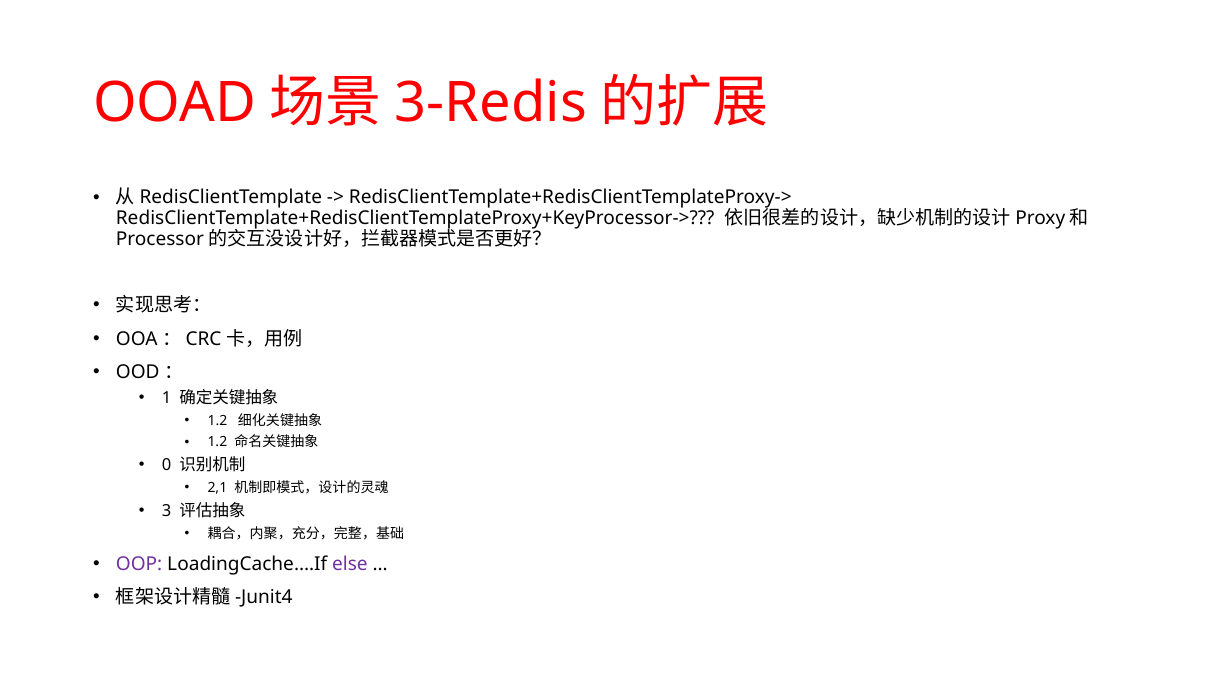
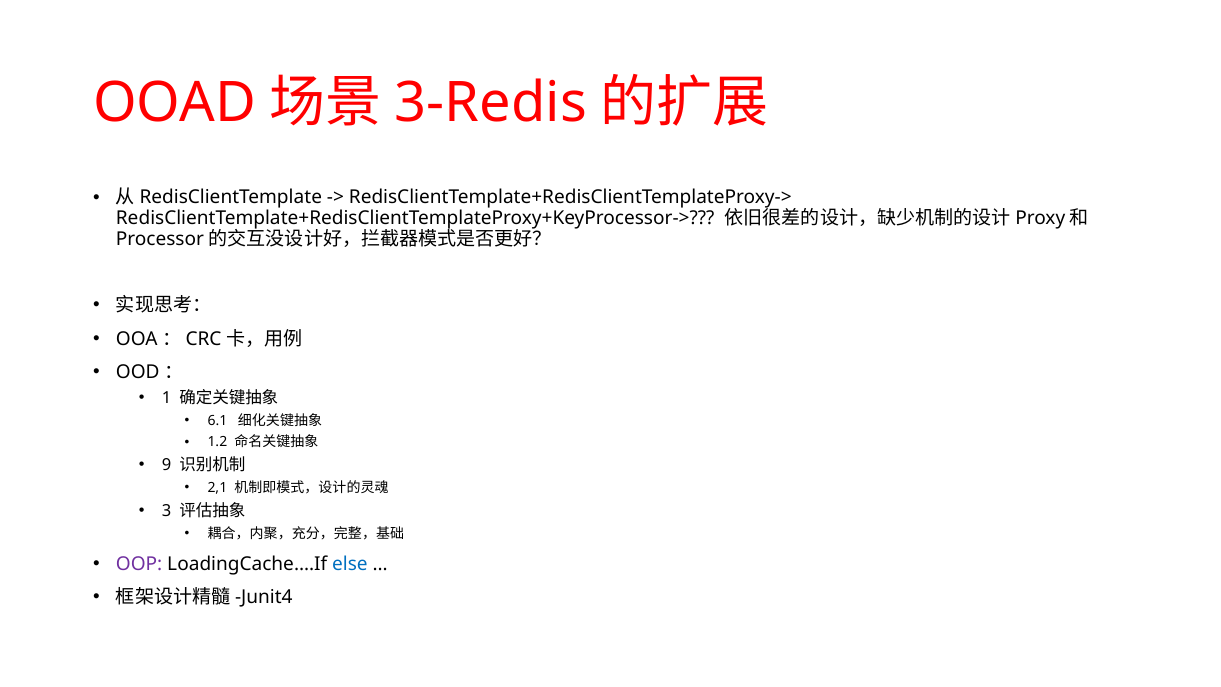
1.2 at (217, 421): 1.2 -> 6.1
0: 0 -> 9
else colour: purple -> blue
